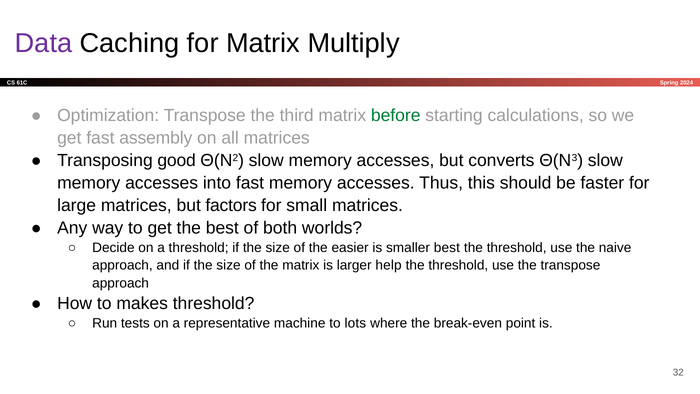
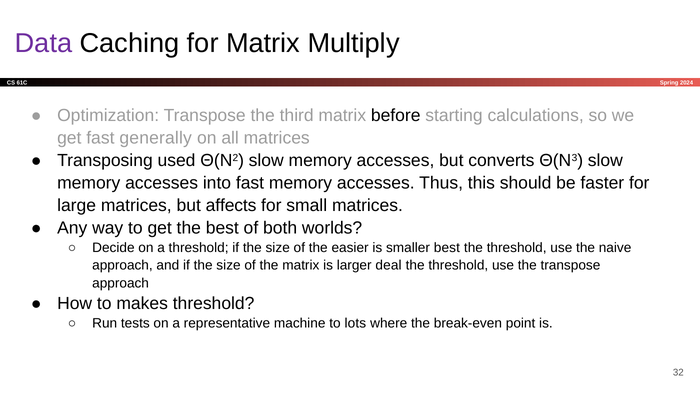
before colour: green -> black
assembly: assembly -> generally
good: good -> used
factors: factors -> affects
help: help -> deal
